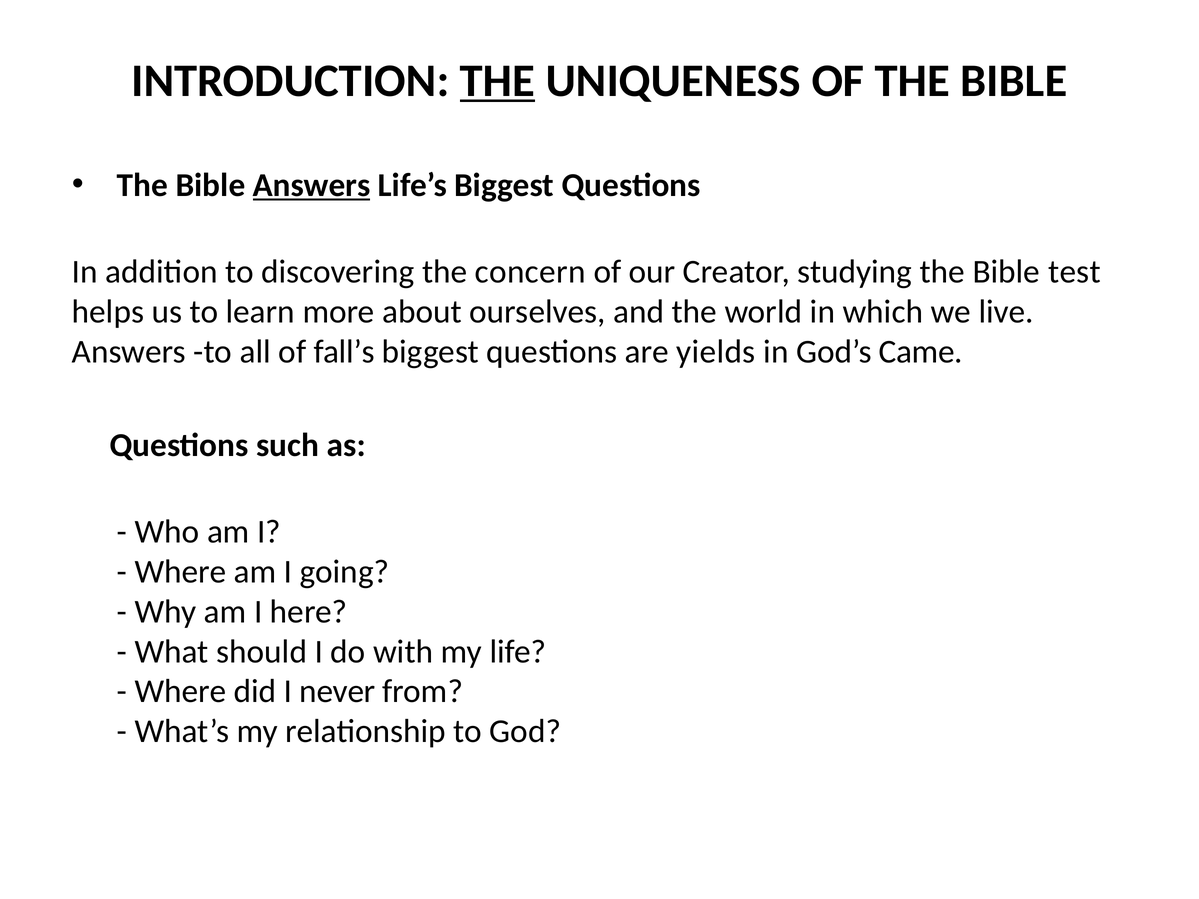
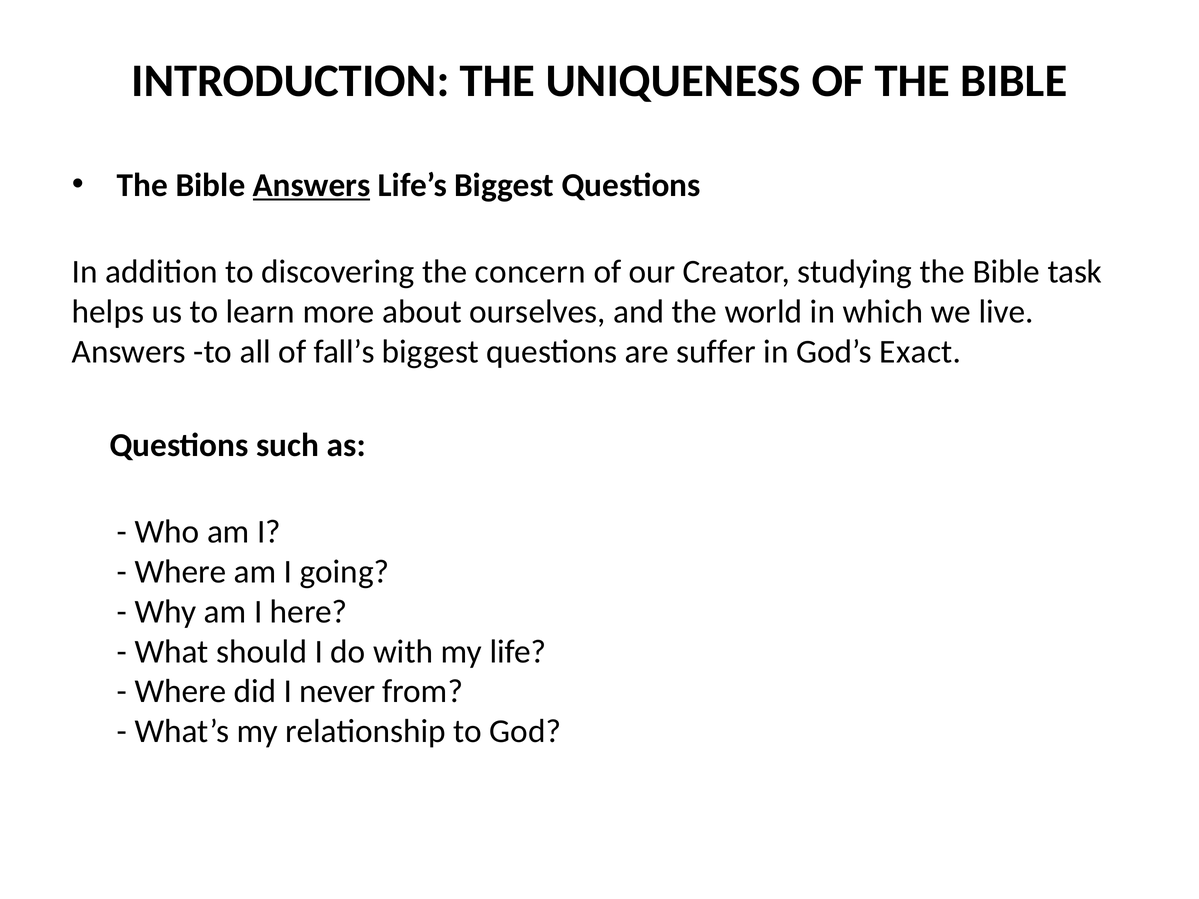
THE at (497, 81) underline: present -> none
test: test -> task
yields: yields -> suffer
Came: Came -> Exact
